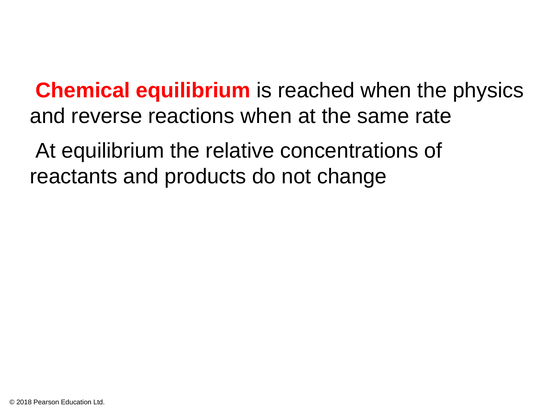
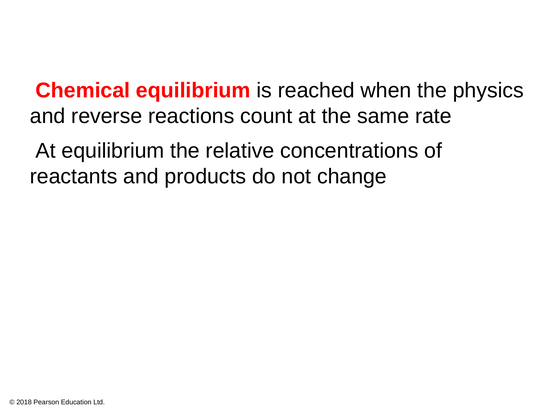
reactions when: when -> count
